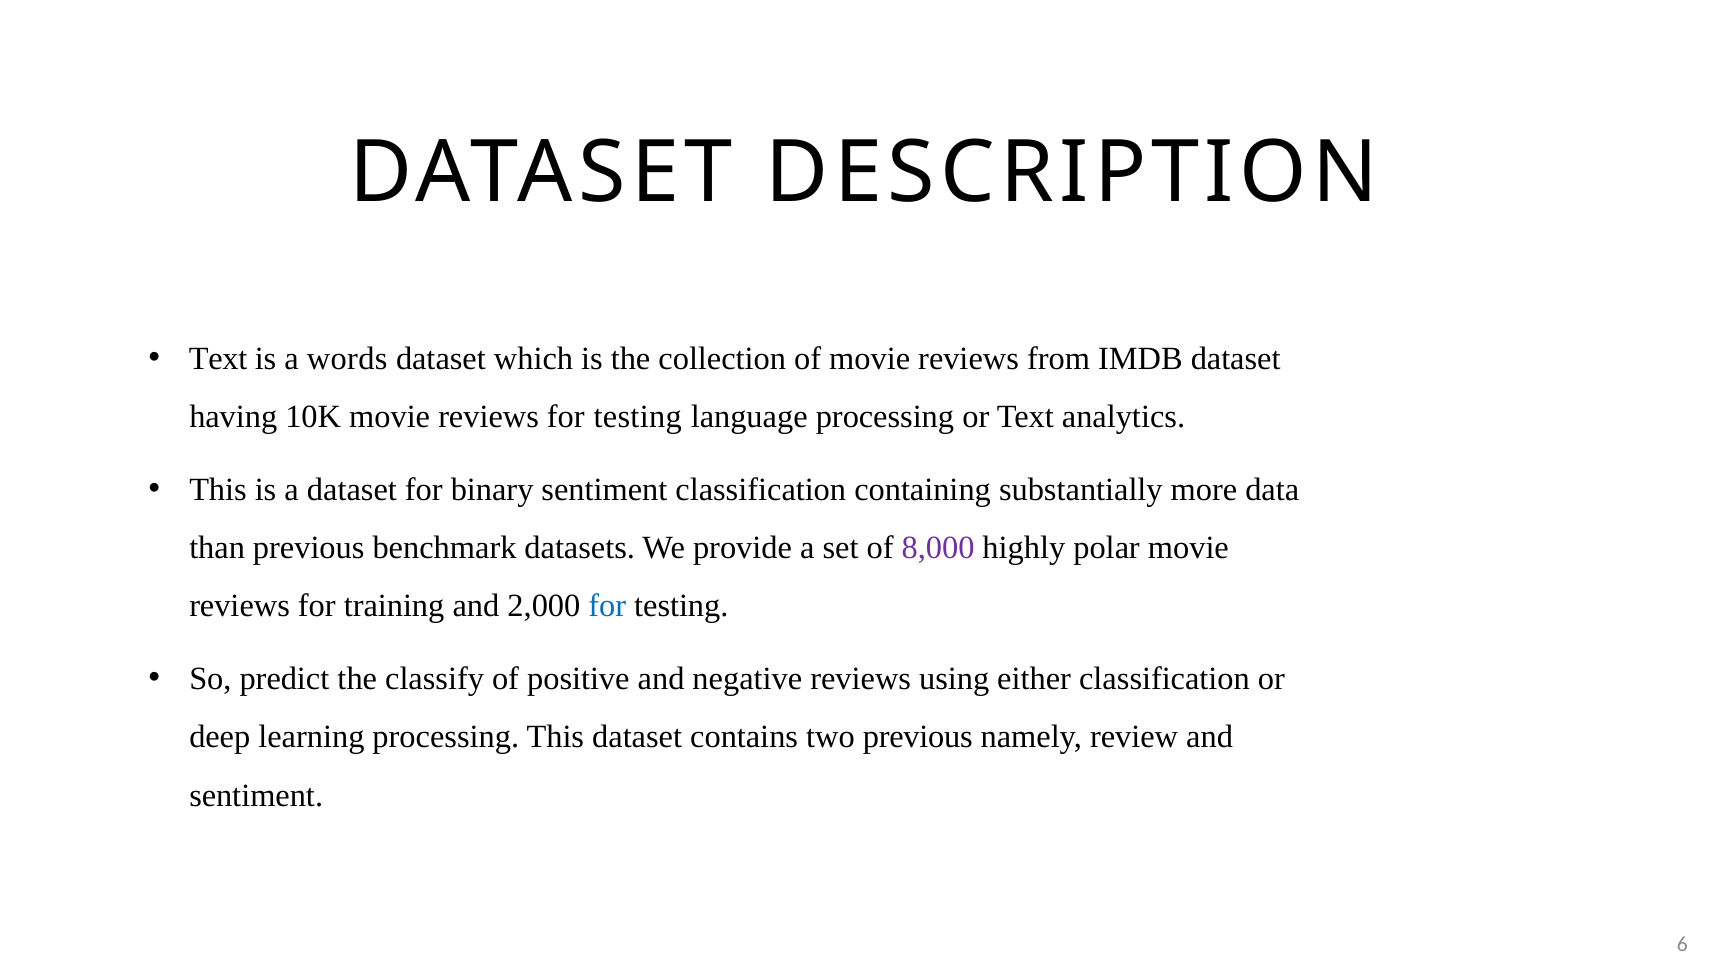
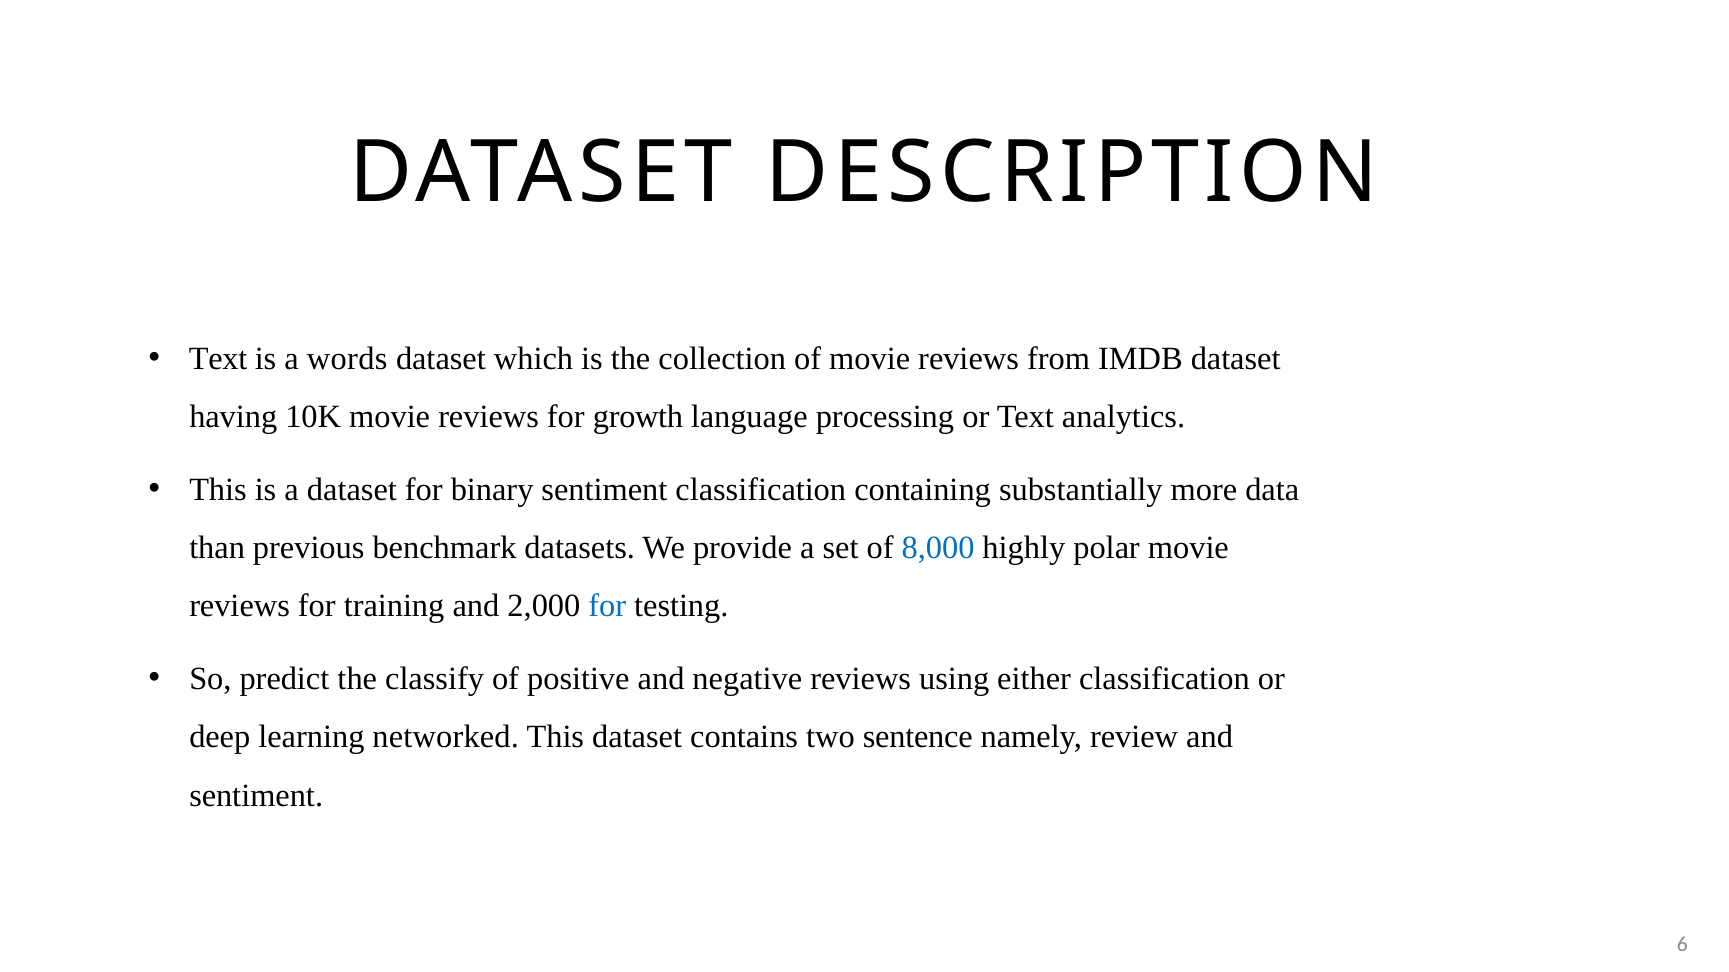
reviews for testing: testing -> growth
8,000 colour: purple -> blue
learning processing: processing -> networked
two previous: previous -> sentence
